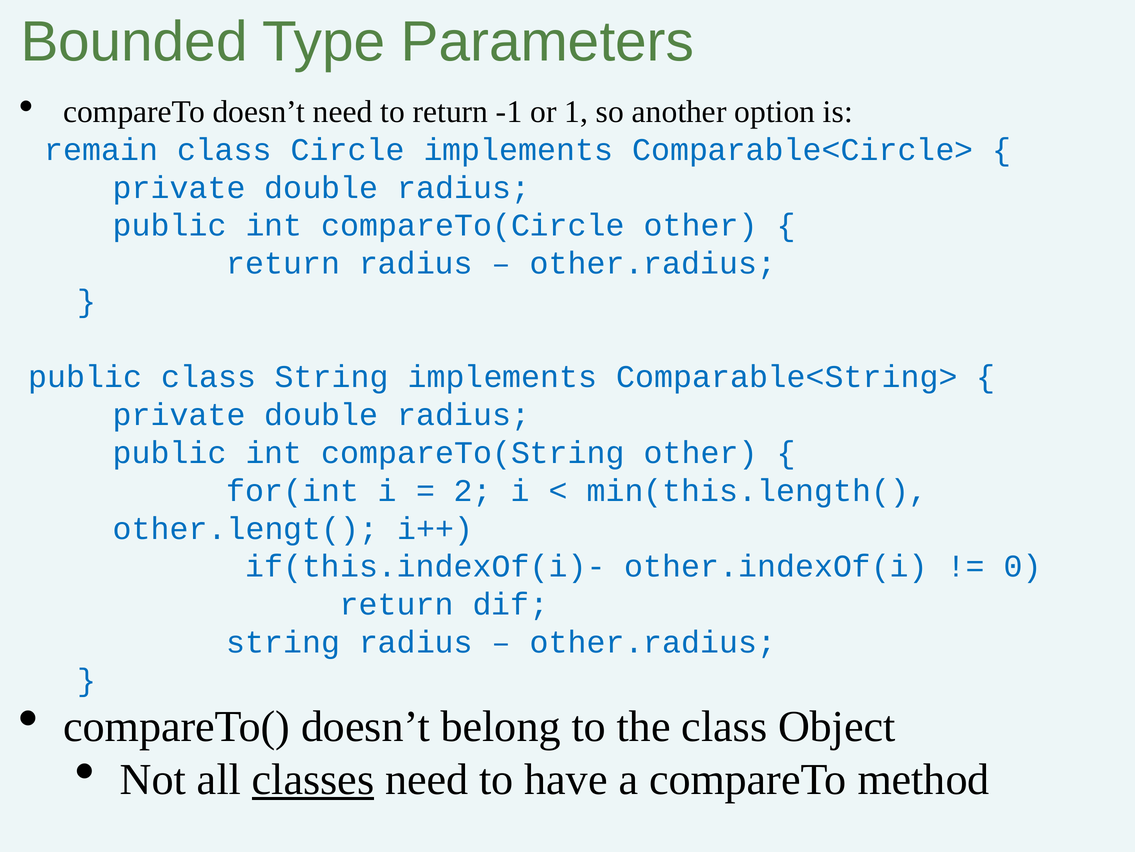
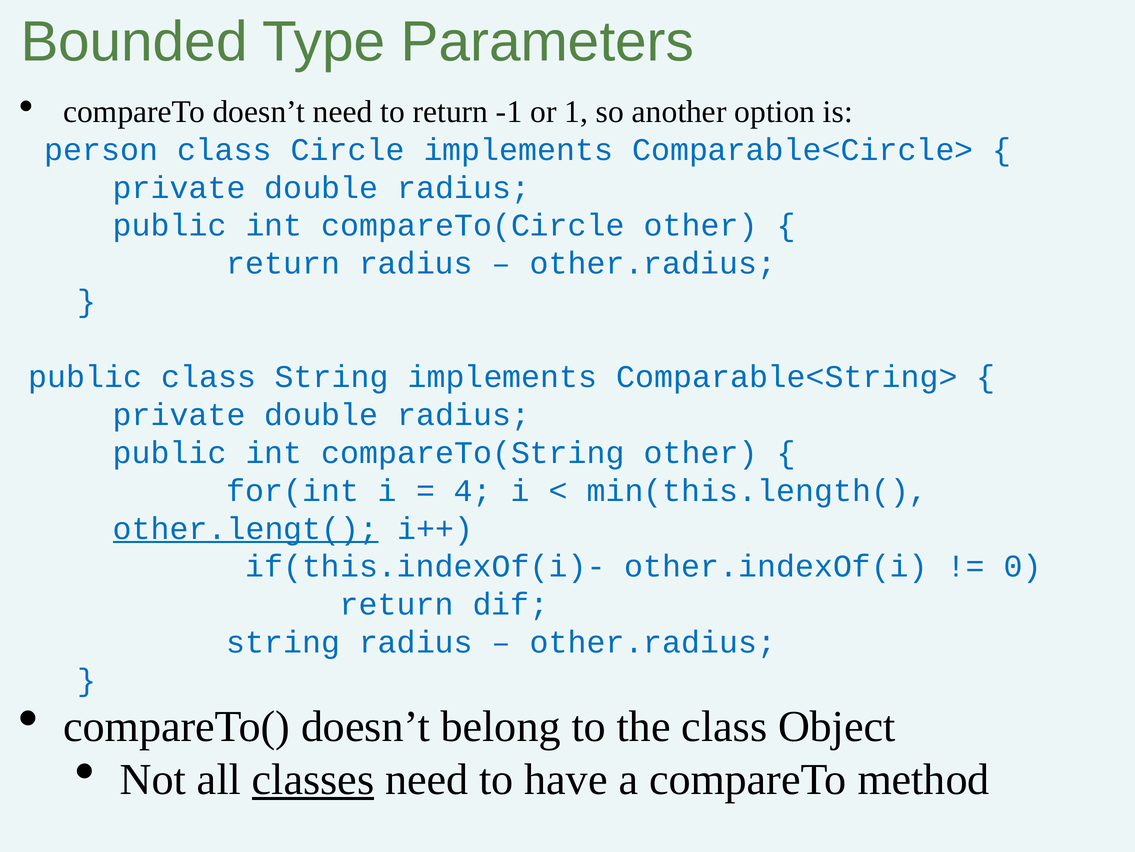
remain: remain -> person
2: 2 -> 4
other.lengt( underline: none -> present
